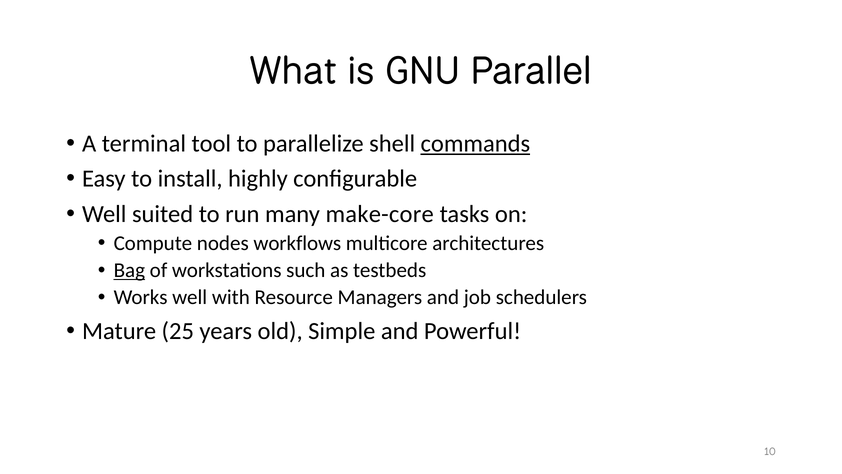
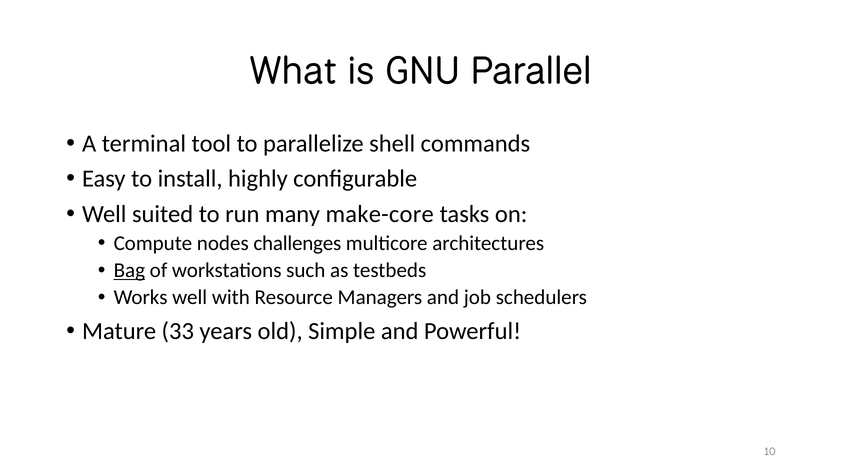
commands underline: present -> none
workflows: workflows -> challenges
25: 25 -> 33
